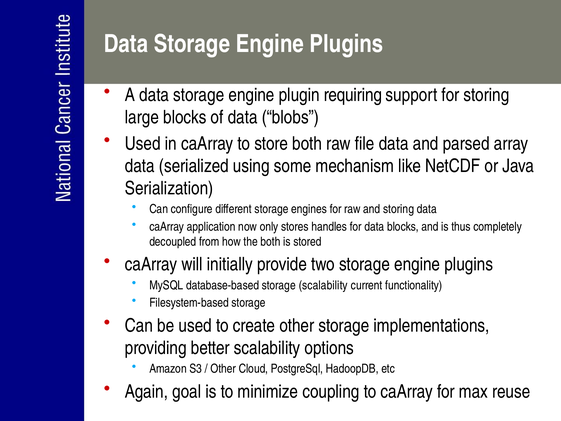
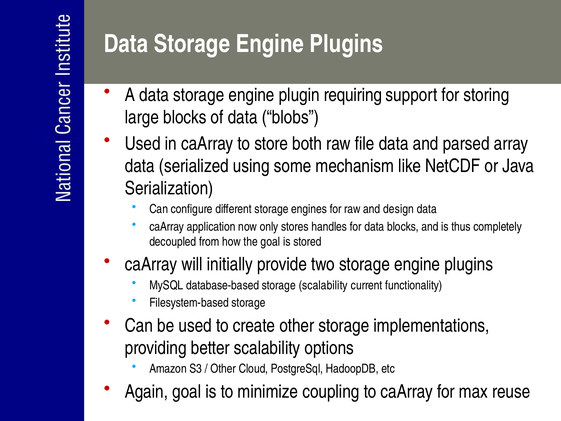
and storing: storing -> design
the both: both -> goal
